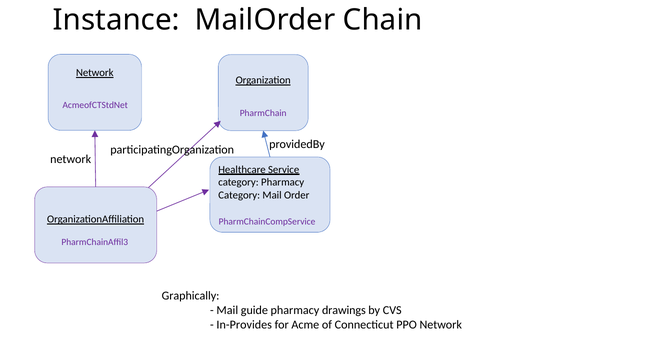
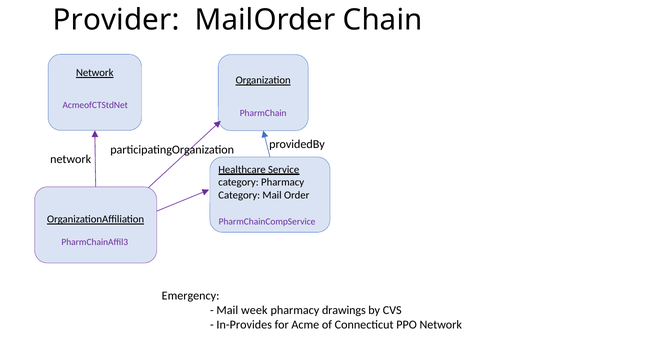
Instance: Instance -> Provider
Graphically: Graphically -> Emergency
guide: guide -> week
